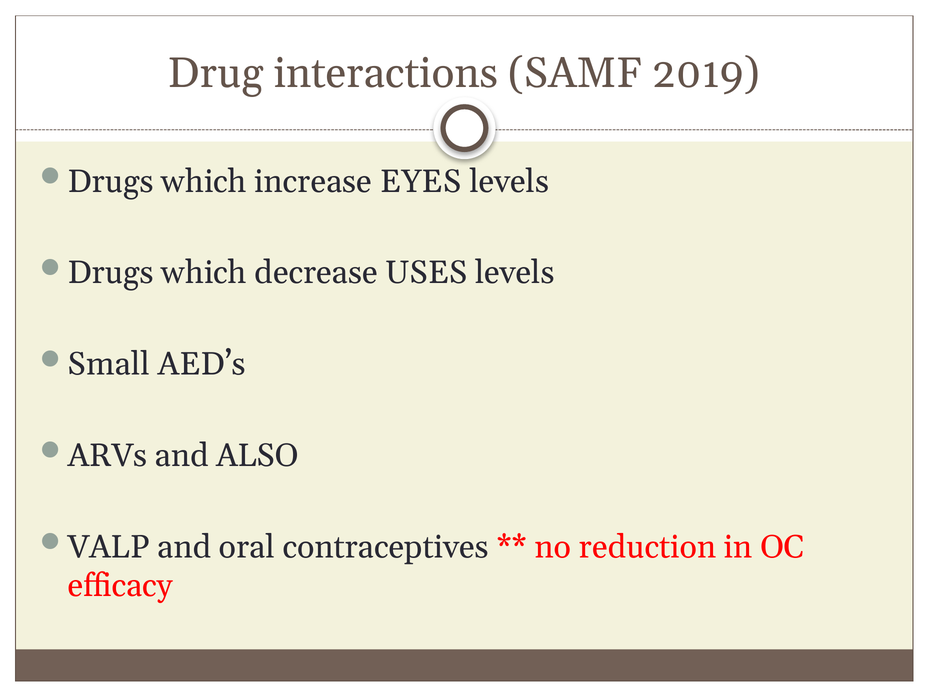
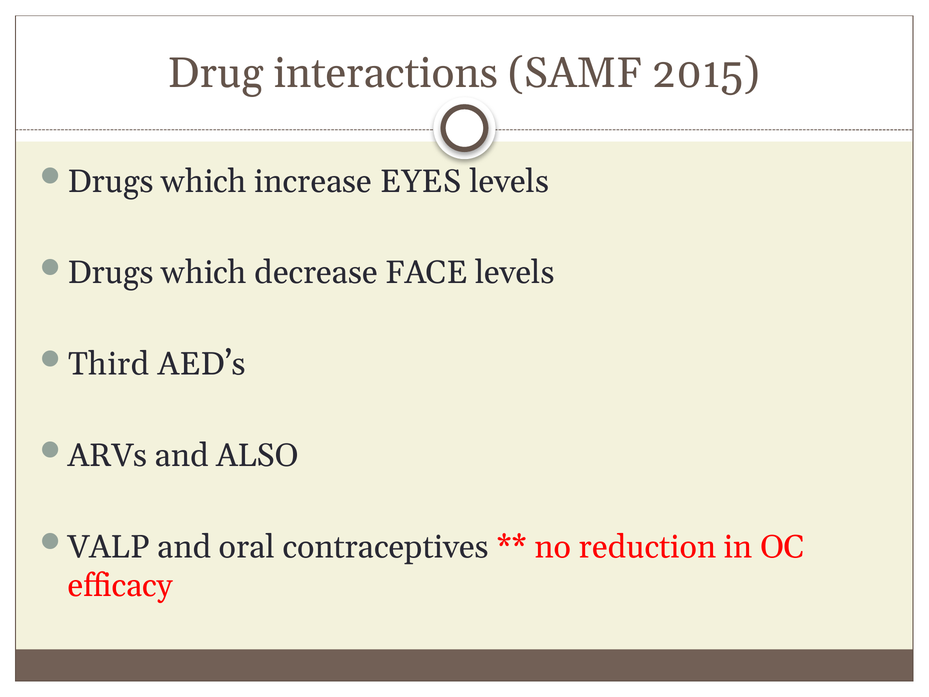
2019: 2019 -> 2015
USES: USES -> FACE
Small: Small -> Third
